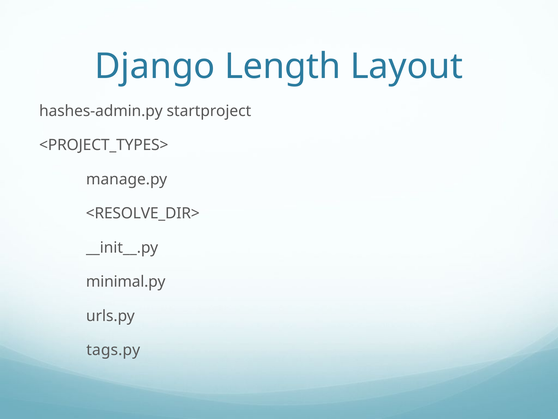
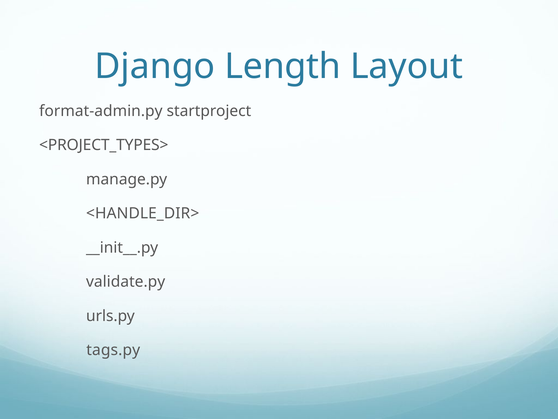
hashes-admin.py: hashes-admin.py -> format-admin.py
<RESOLVE_DIR>: <RESOLVE_DIR> -> <HANDLE_DIR>
minimal.py: minimal.py -> validate.py
